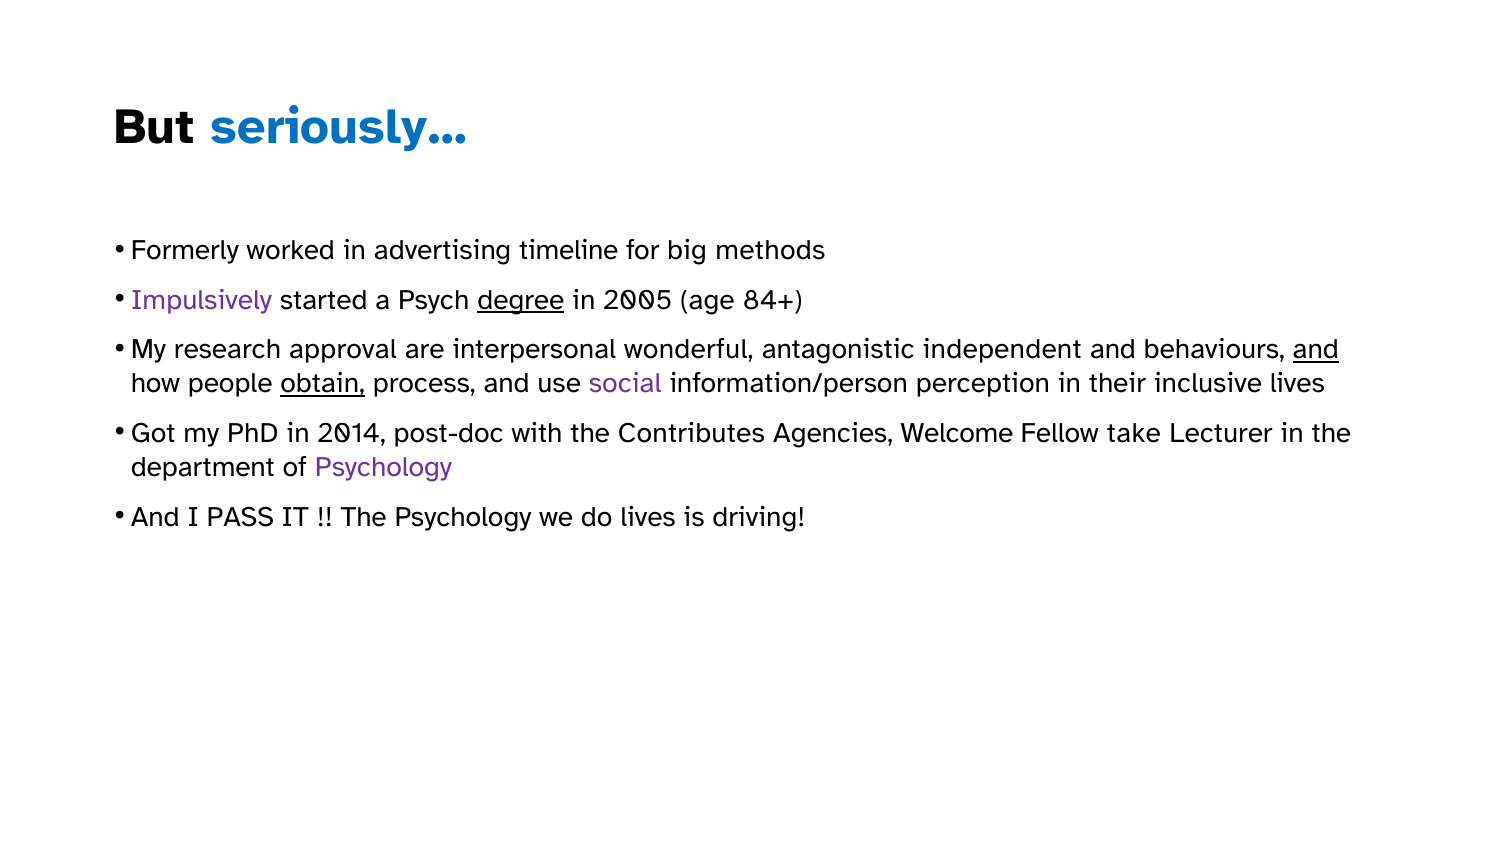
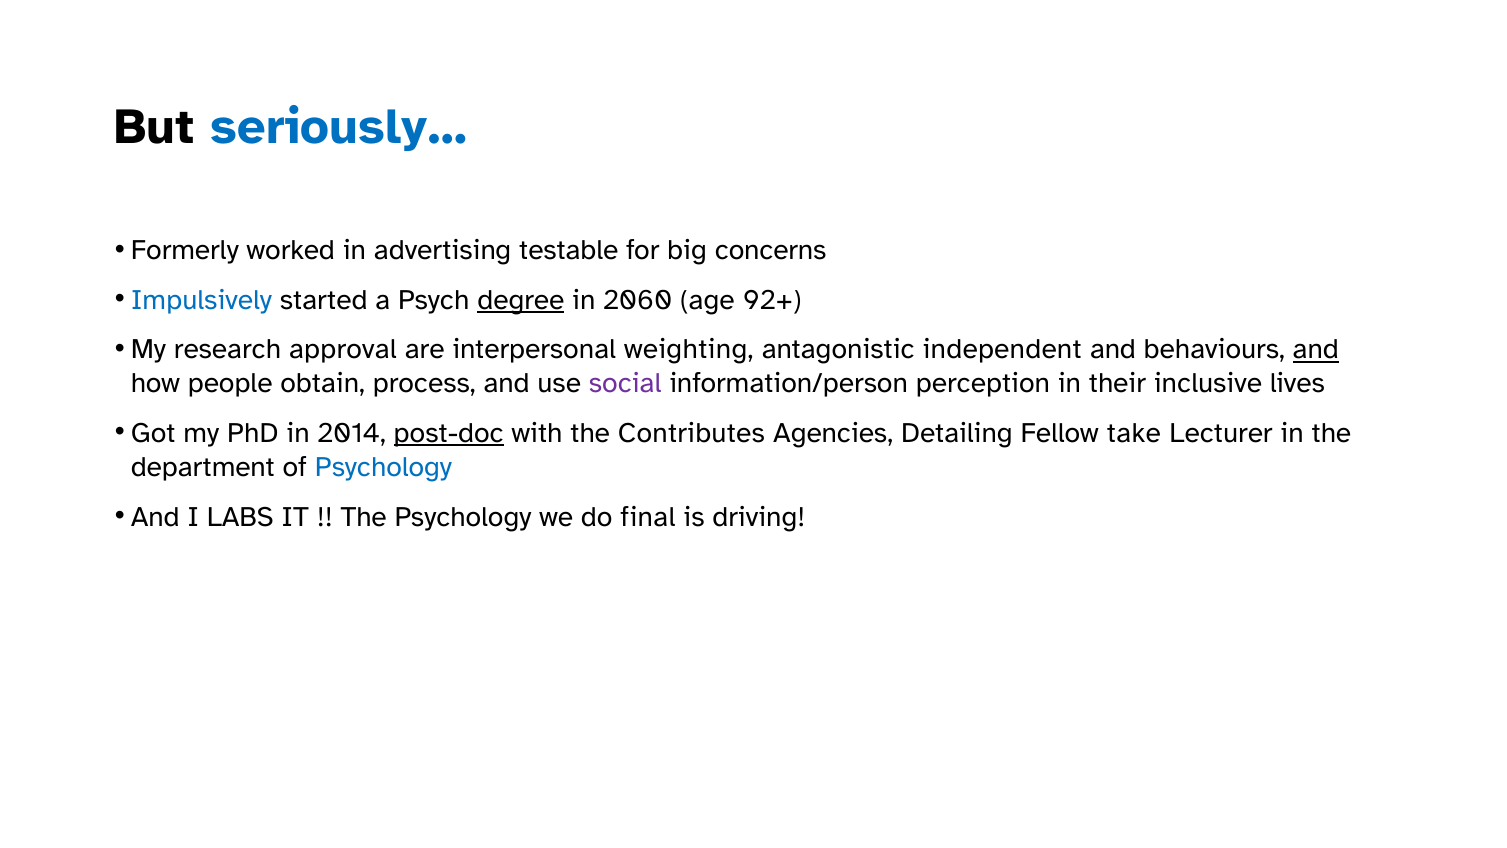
timeline: timeline -> testable
methods: methods -> concerns
Impulsively colour: purple -> blue
2005: 2005 -> 2060
84+: 84+ -> 92+
wonderful: wonderful -> weighting
obtain underline: present -> none
post-doc underline: none -> present
Welcome: Welcome -> Detailing
Psychology at (383, 467) colour: purple -> blue
PASS: PASS -> LABS
do lives: lives -> final
